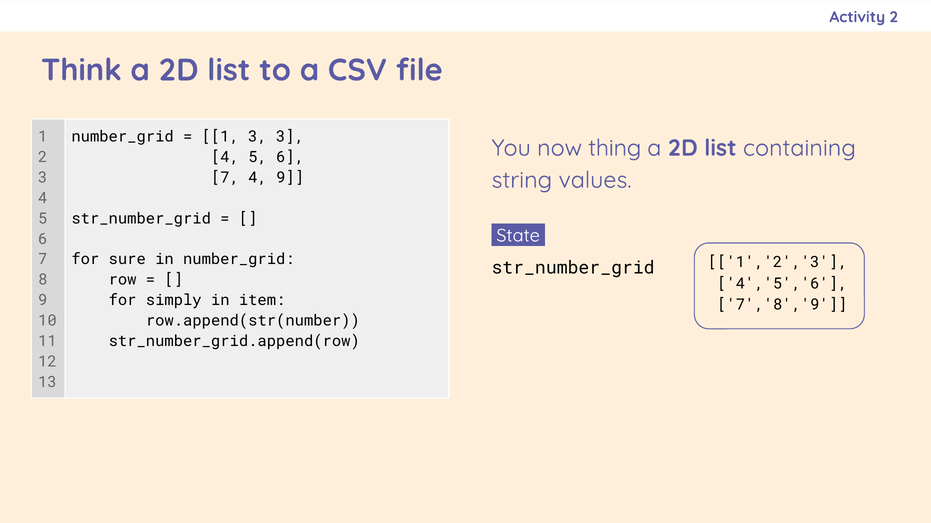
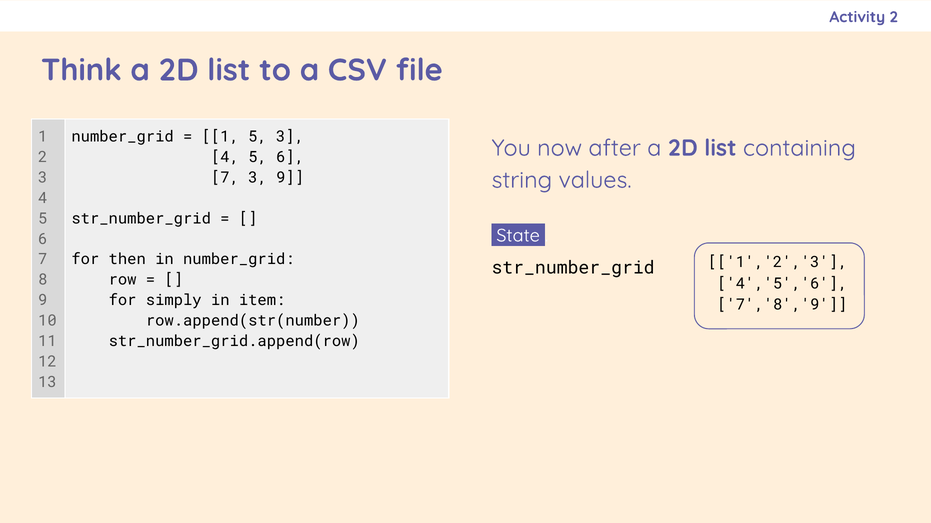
1 3: 3 -> 5
thing: thing -> after
7 4: 4 -> 3
sure: sure -> then
